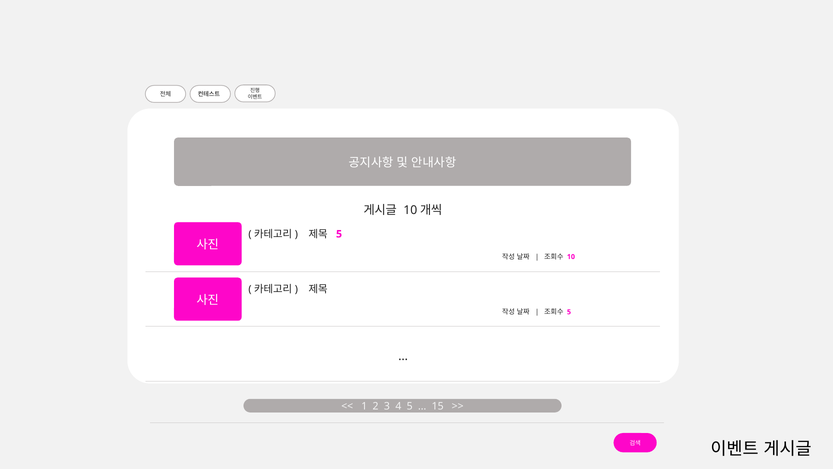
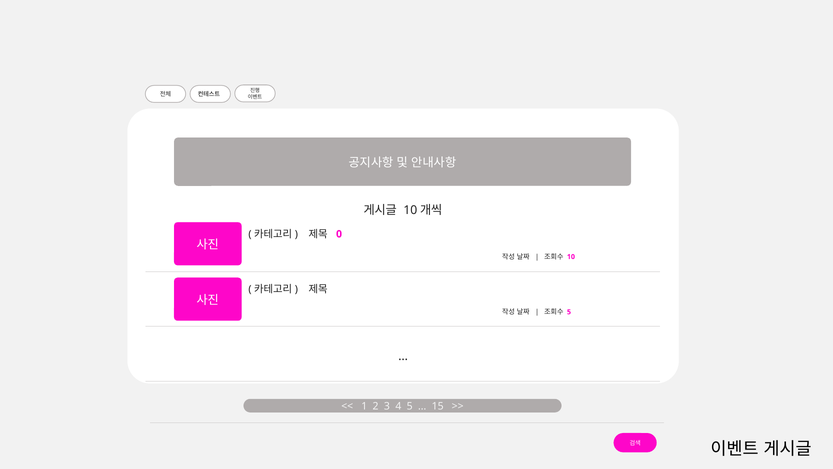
5 at (339, 234): 5 -> 0
